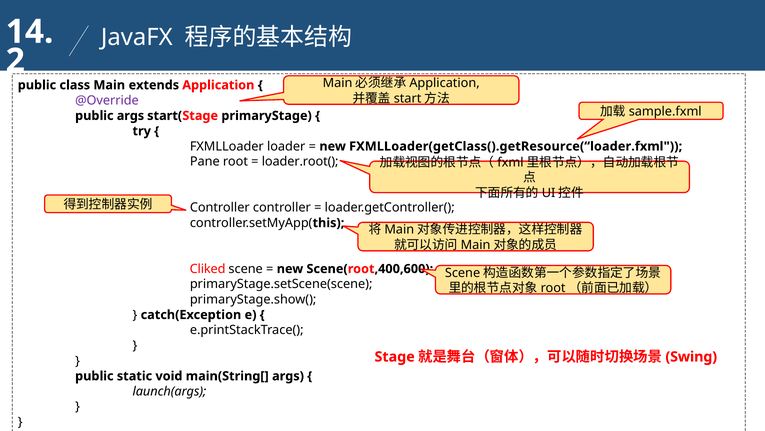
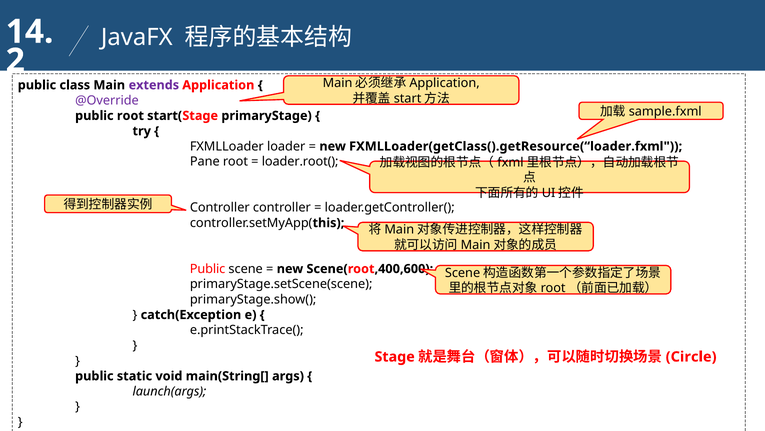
extends colour: black -> purple
public args: args -> root
Cliked at (208, 268): Cliked -> Public
Swing: Swing -> Circle
